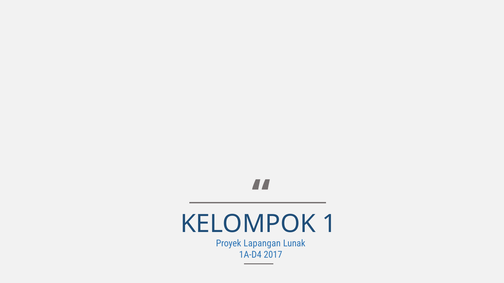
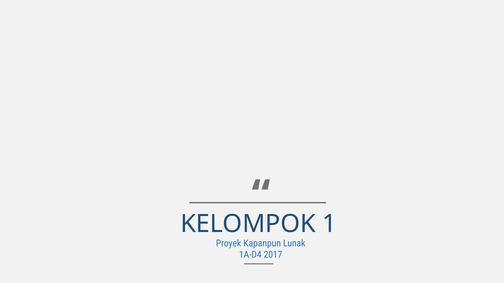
Lapangan: Lapangan -> Kapanpun
